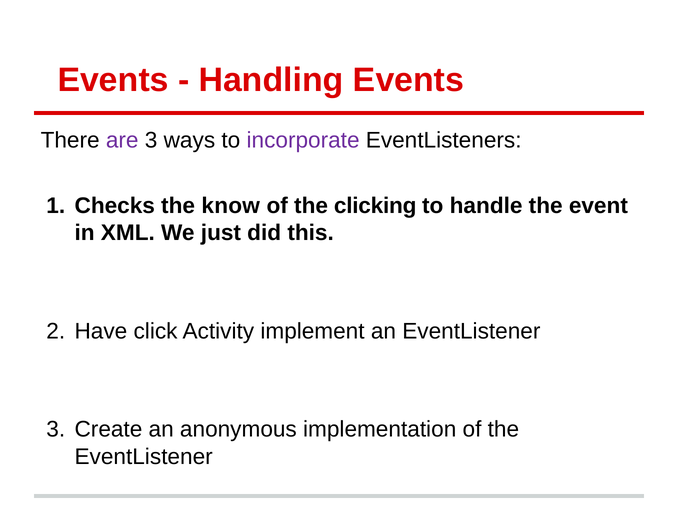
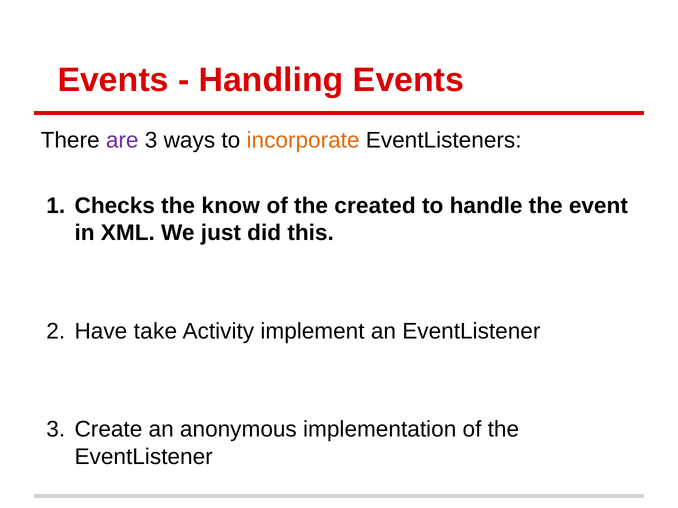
incorporate colour: purple -> orange
clicking: clicking -> created
click: click -> take
